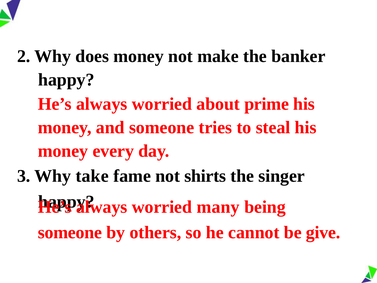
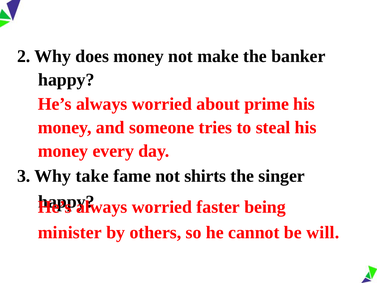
many: many -> faster
someone at (70, 232): someone -> minister
give: give -> will
